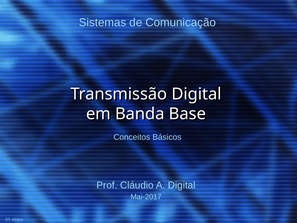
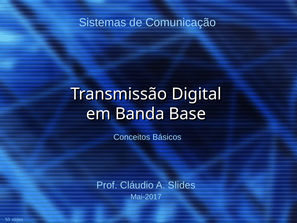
A Digital: Digital -> Slides
